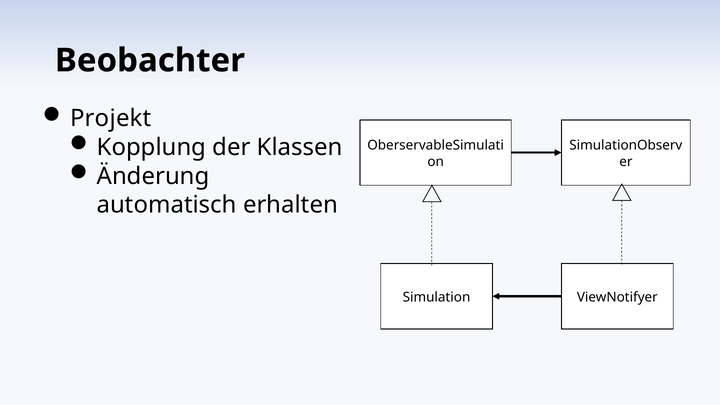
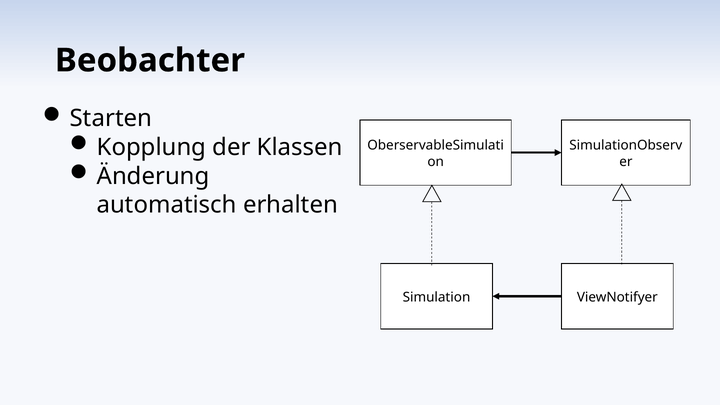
Projekt: Projekt -> Starten
